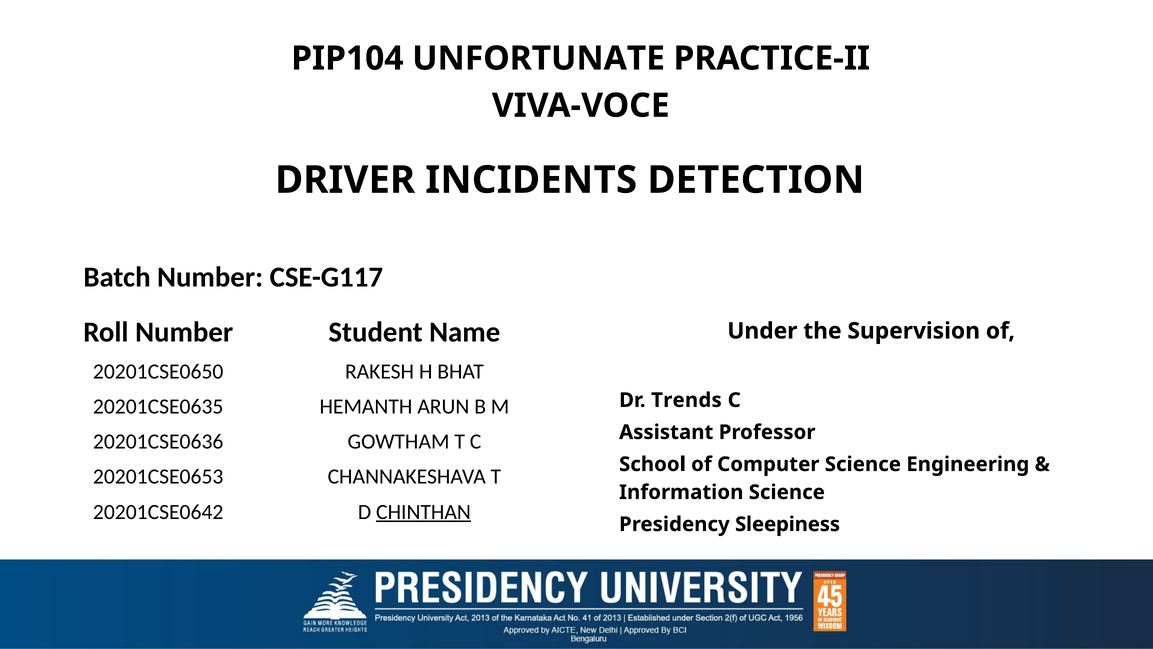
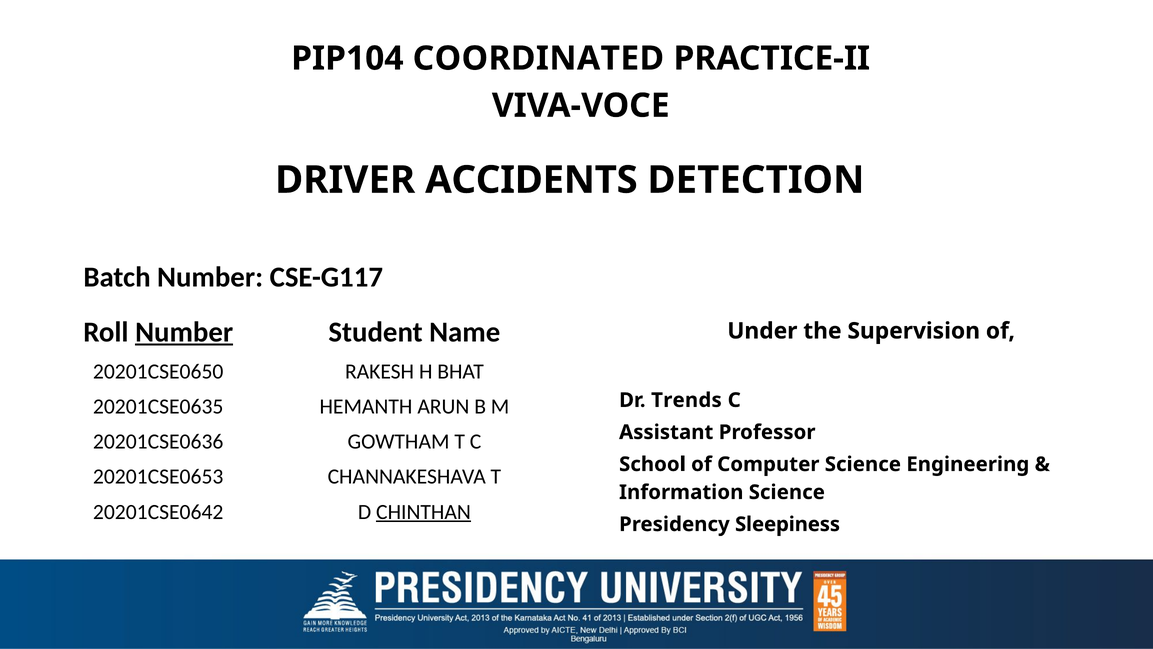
UNFORTUNATE: UNFORTUNATE -> COORDINATED
INCIDENTS: INCIDENTS -> ACCIDENTS
Number at (184, 332) underline: none -> present
